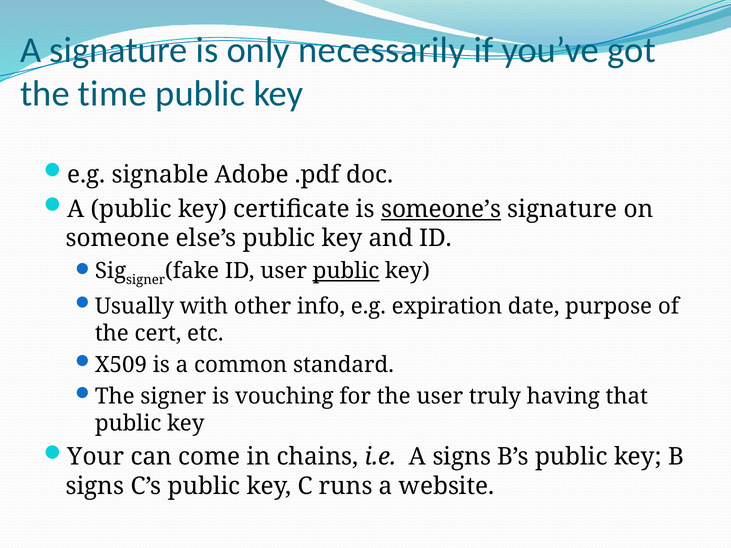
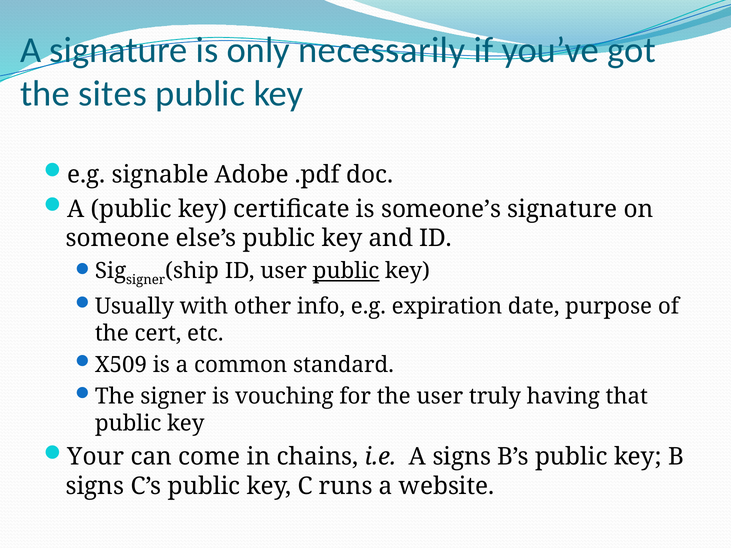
time: time -> sites
someone’s underline: present -> none
fake: fake -> ship
